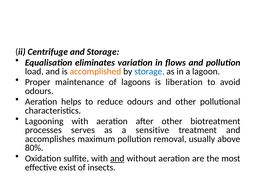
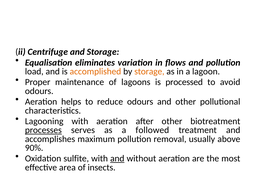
storage at (149, 71) colour: blue -> orange
liberation: liberation -> processed
processes underline: none -> present
sensitive: sensitive -> followed
80%: 80% -> 90%
exist: exist -> area
